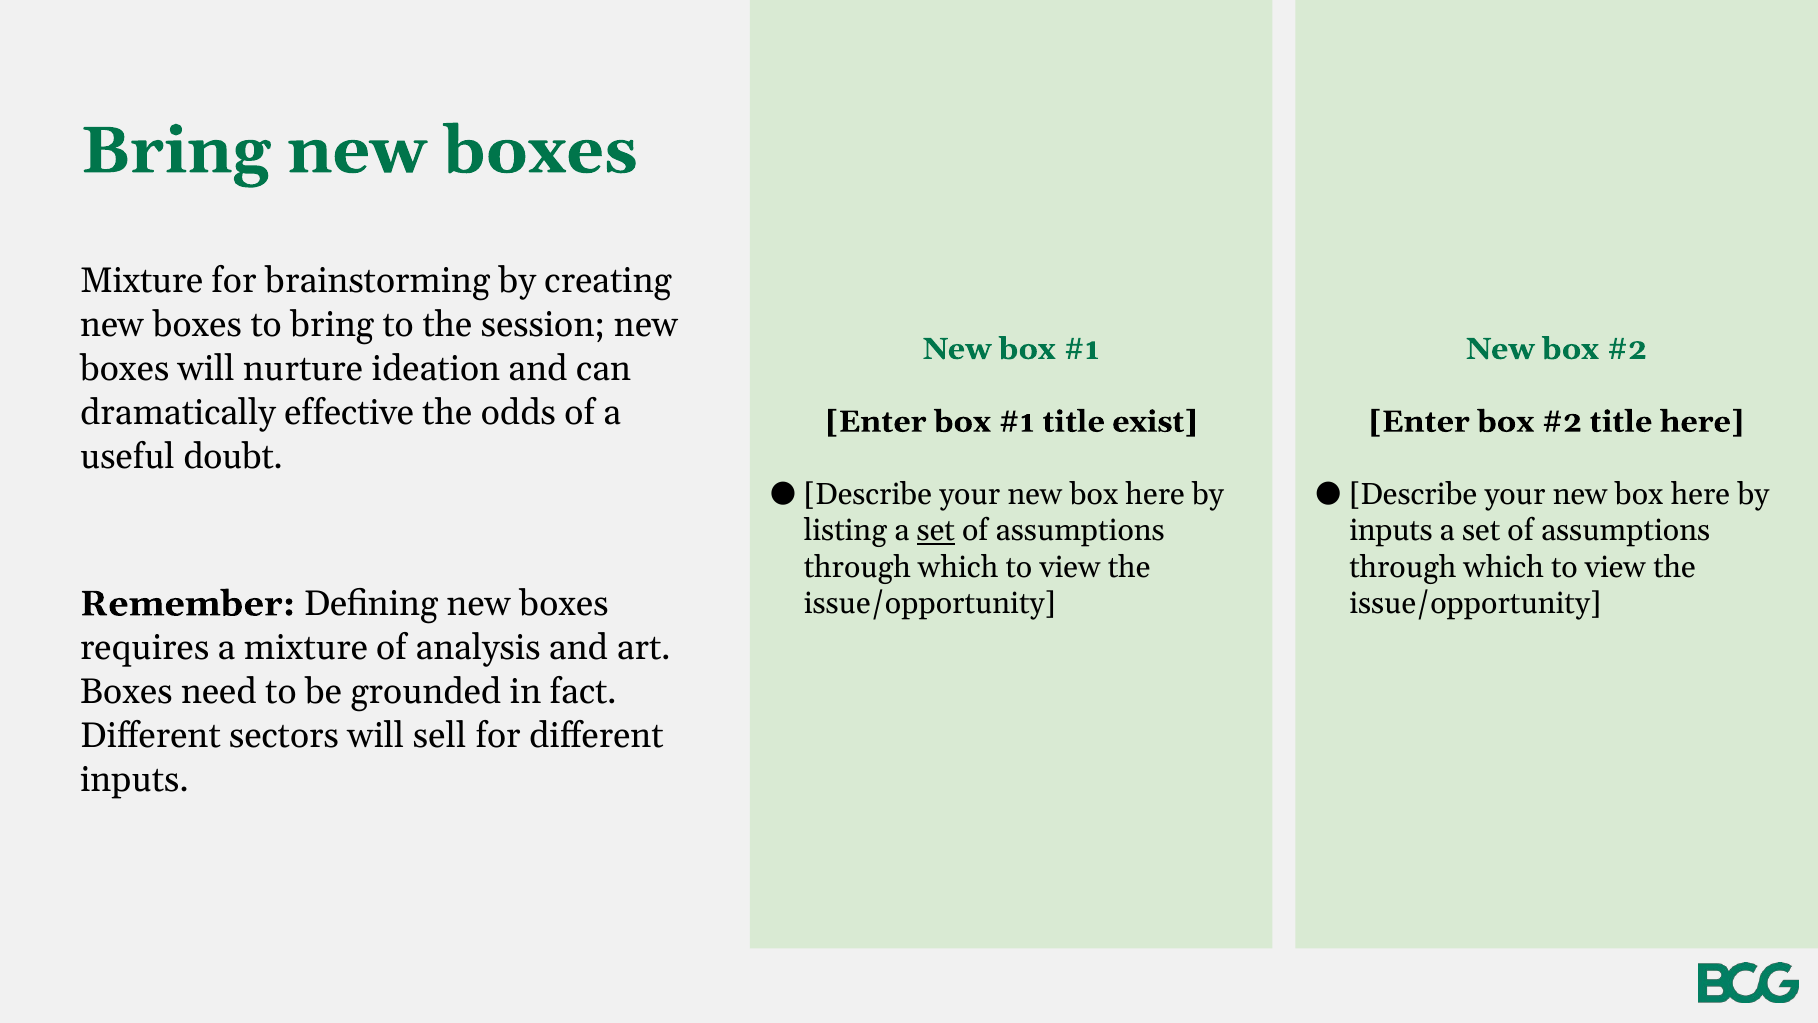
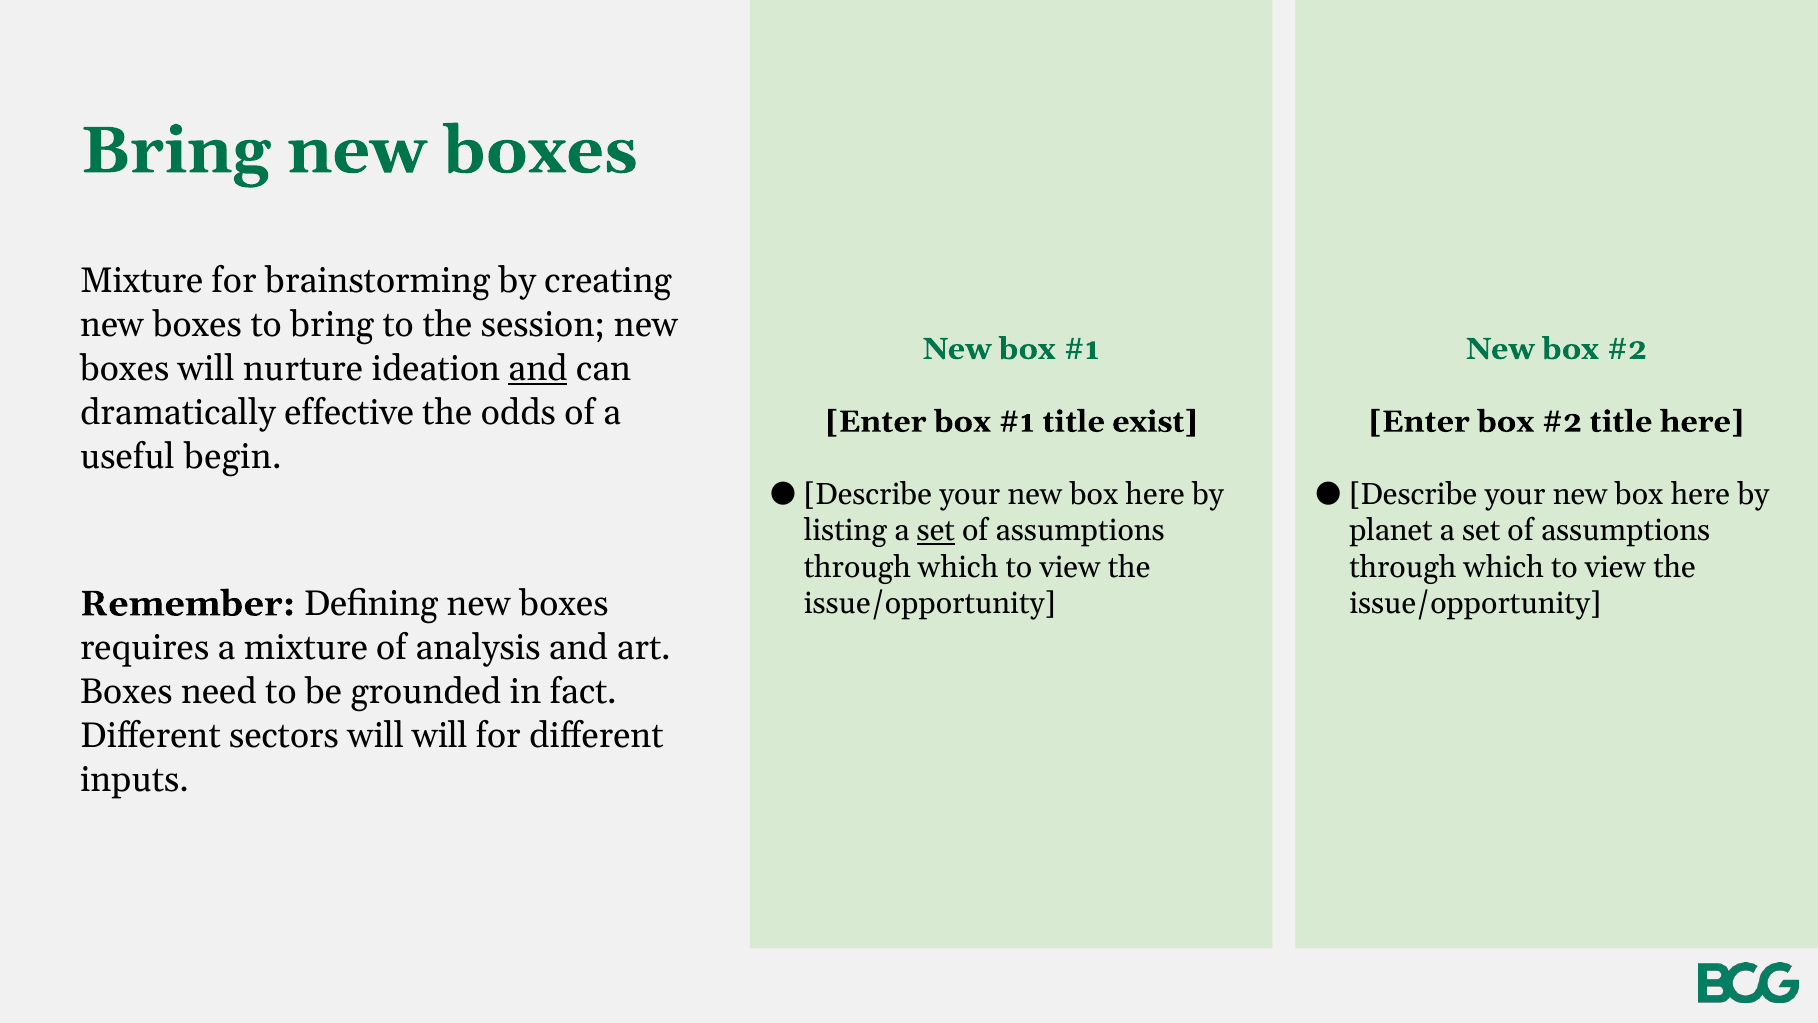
and at (538, 369) underline: none -> present
doubt: doubt -> begin
inputs at (1391, 531): inputs -> planet
will sell: sell -> will
